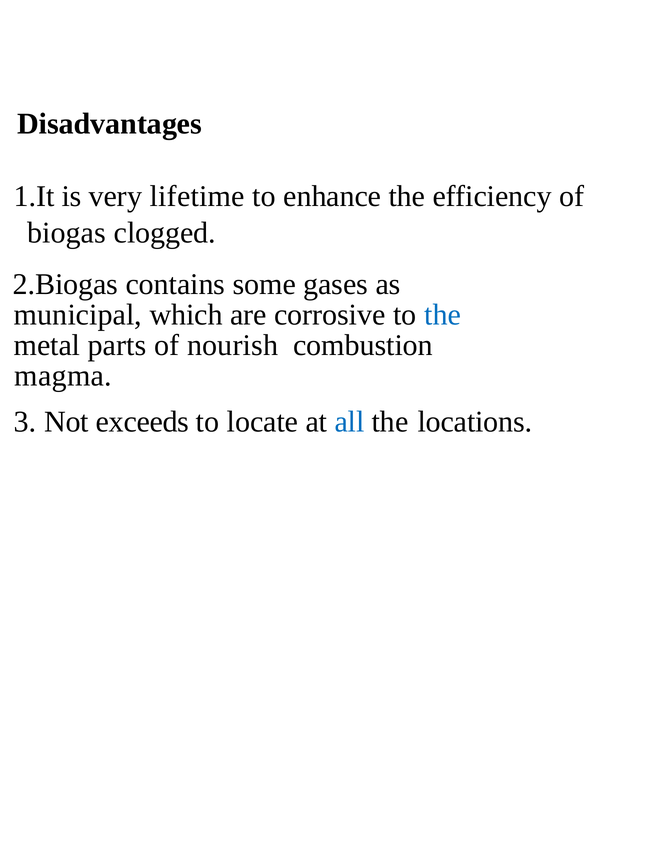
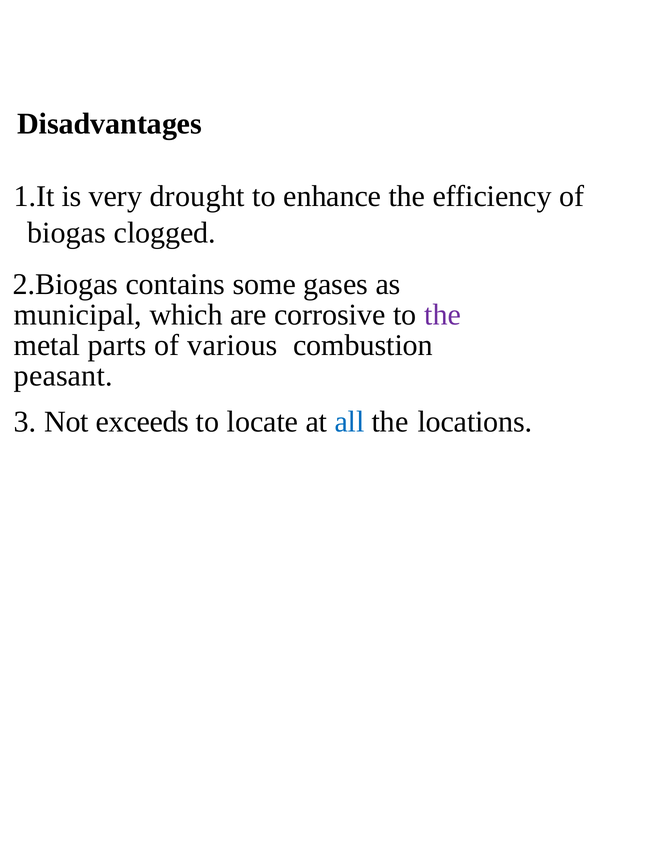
lifetime: lifetime -> drought
the at (443, 315) colour: blue -> purple
nourish: nourish -> various
magma: magma -> peasant
